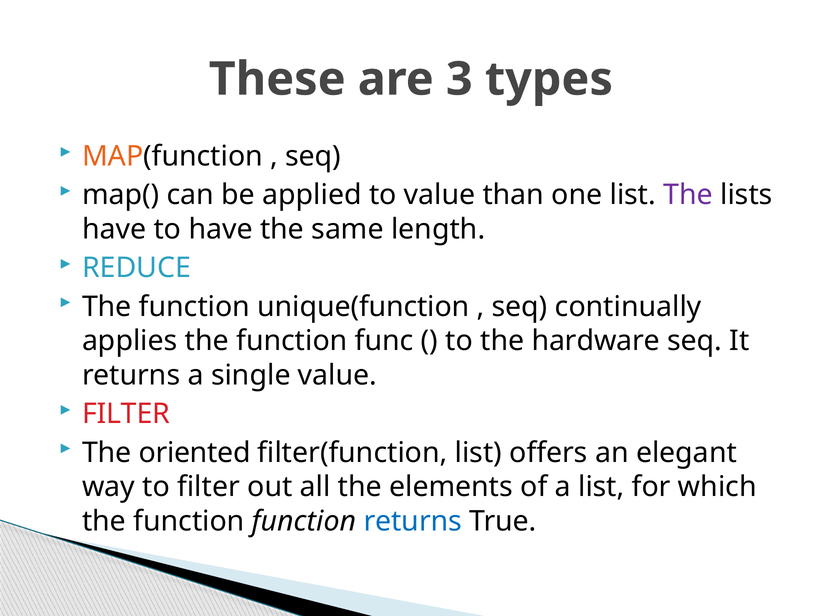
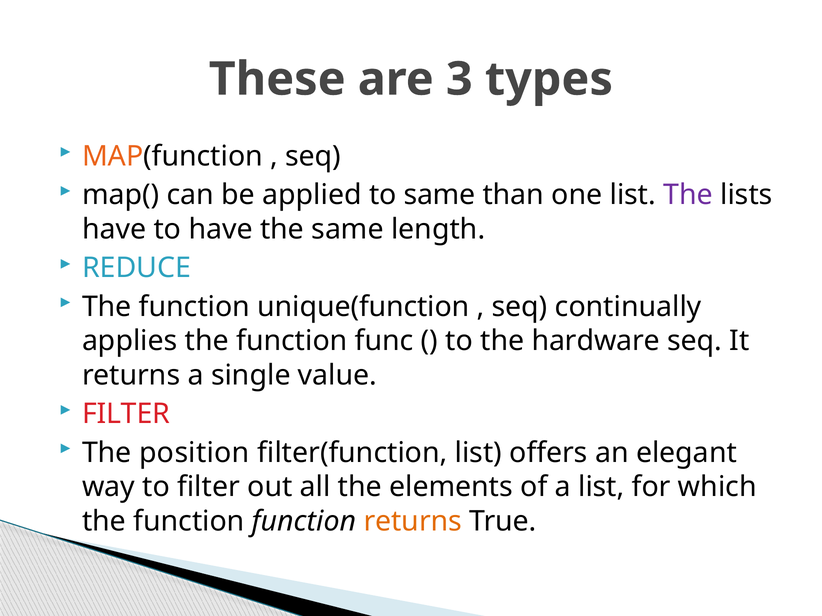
to value: value -> same
oriented: oriented -> position
returns at (413, 522) colour: blue -> orange
